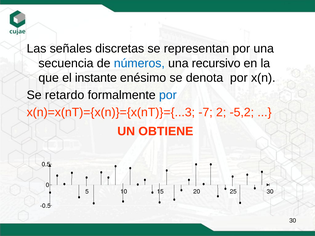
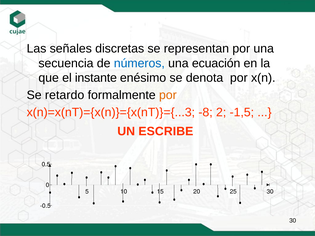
recursivo: recursivo -> ecuación
por at (168, 95) colour: blue -> orange
-7: -7 -> -8
-5,2: -5,2 -> -1,5
OBTIENE: OBTIENE -> ESCRIBE
